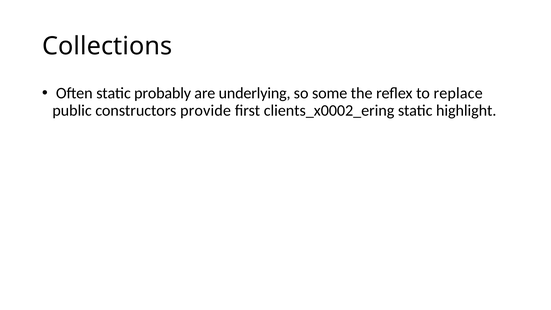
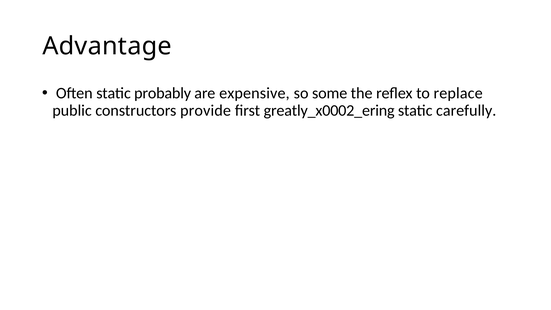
Collections: Collections -> Advantage
underlying: underlying -> expensive
clients_x0002_ering: clients_x0002_ering -> greatly_x0002_ering
highlight: highlight -> carefully
